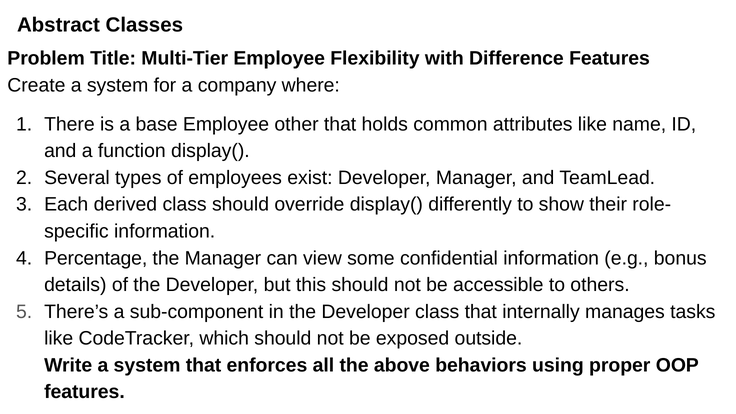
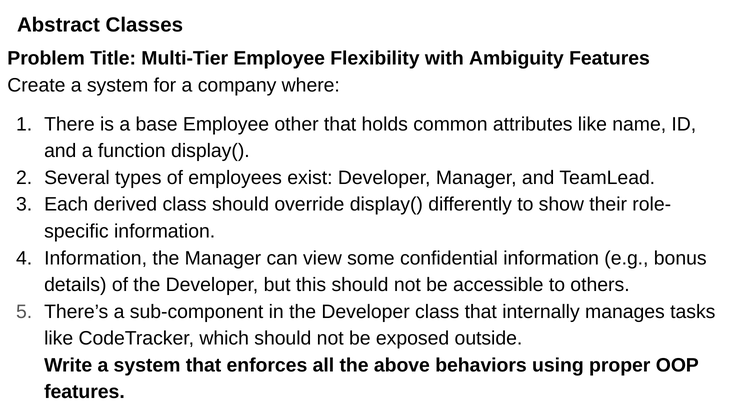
Difference: Difference -> Ambiguity
Percentage at (96, 258): Percentage -> Information
